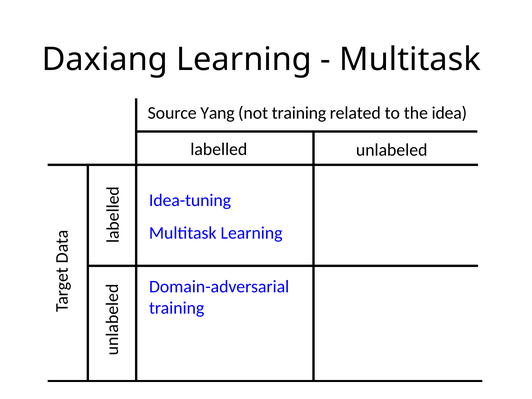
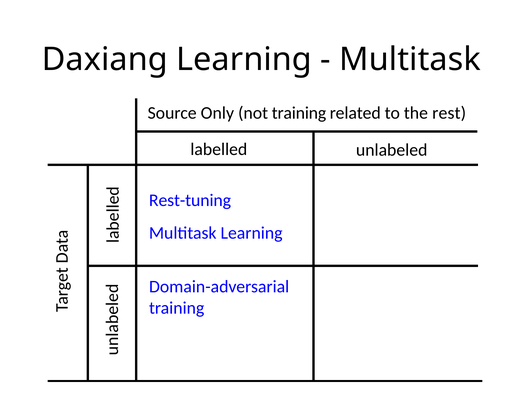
Yang: Yang -> Only
idea: idea -> rest
Idea-tuning: Idea-tuning -> Rest-tuning
